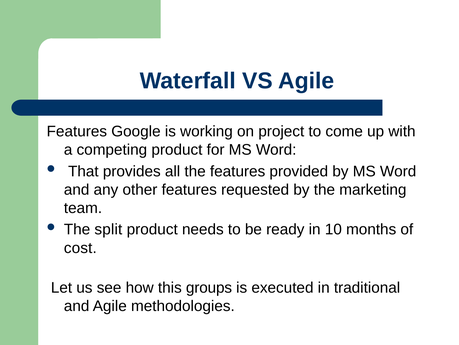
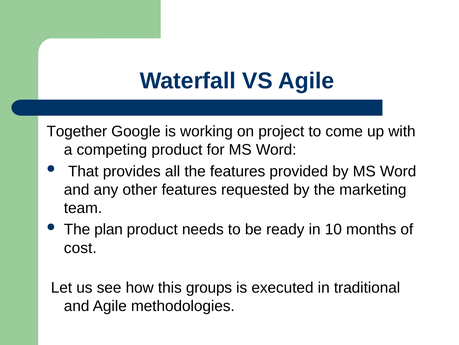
Features at (77, 131): Features -> Together
split: split -> plan
